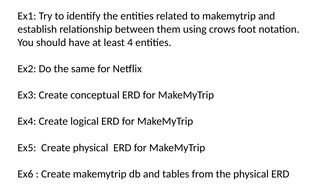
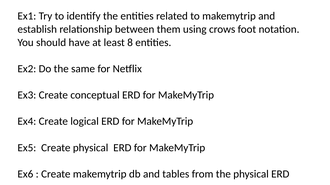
4: 4 -> 8
